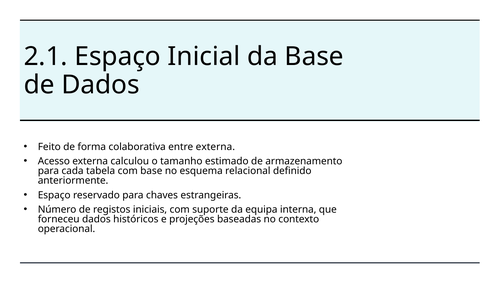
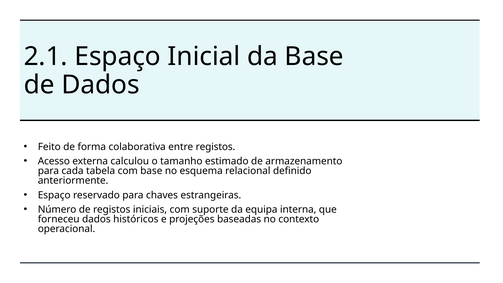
entre externa: externa -> registos
